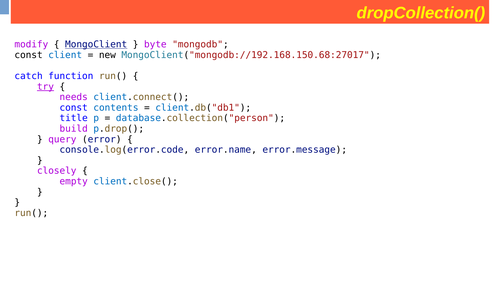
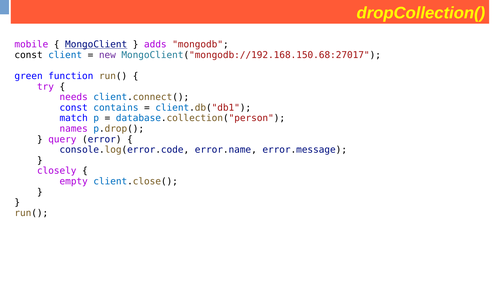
modify: modify -> mobile
byte: byte -> adds
new colour: black -> purple
catch: catch -> green
try underline: present -> none
contents: contents -> contains
title: title -> match
build: build -> names
